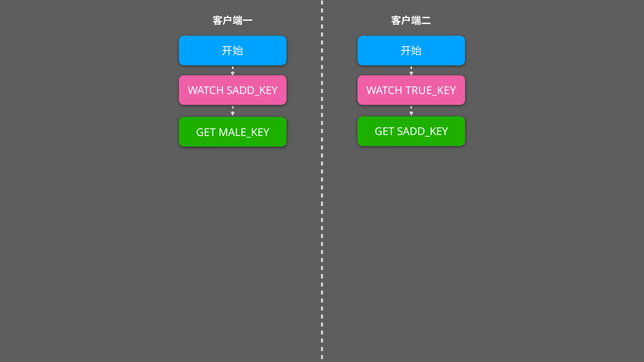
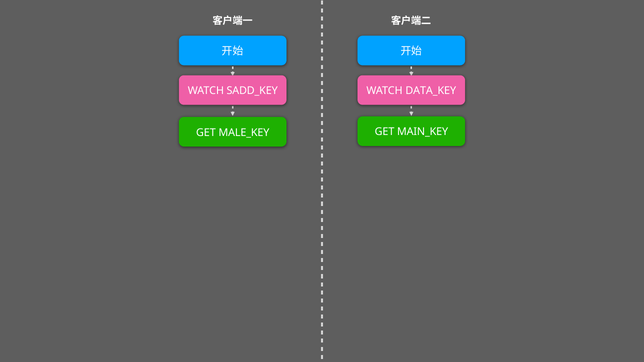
TRUE_KEY: TRUE_KEY -> DATA_KEY
GET SADD_KEY: SADD_KEY -> MAIN_KEY
